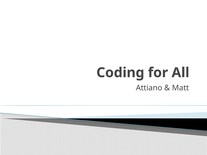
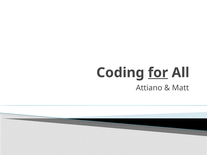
for underline: none -> present
